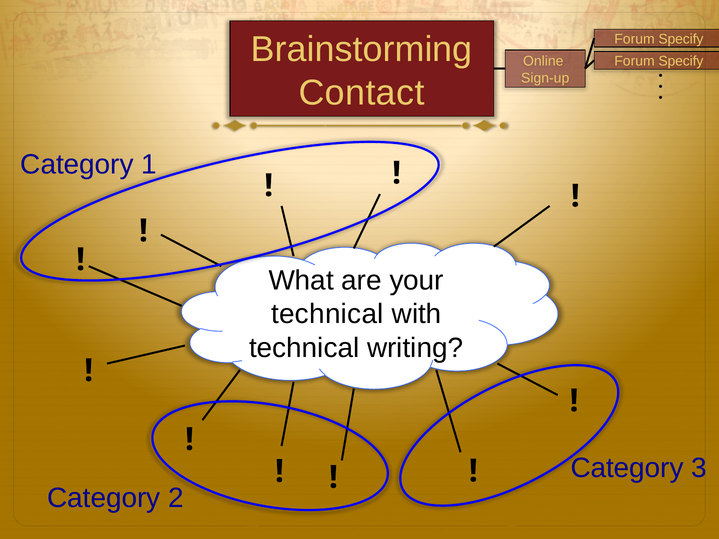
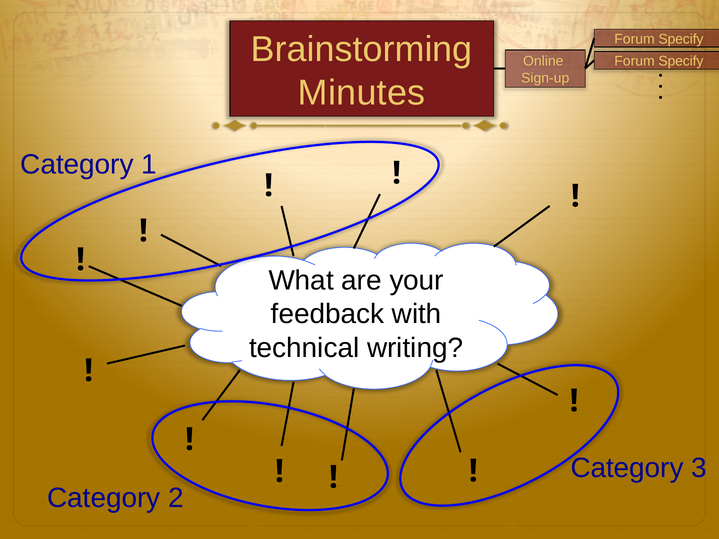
Contact: Contact -> Minutes
technical at (327, 314): technical -> feedback
